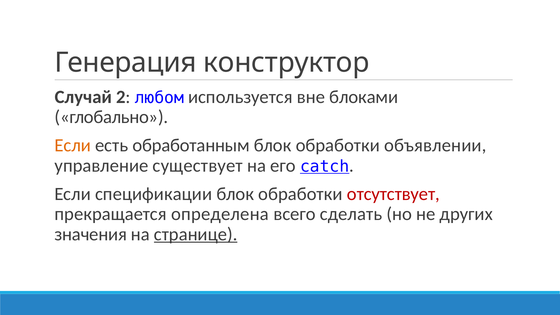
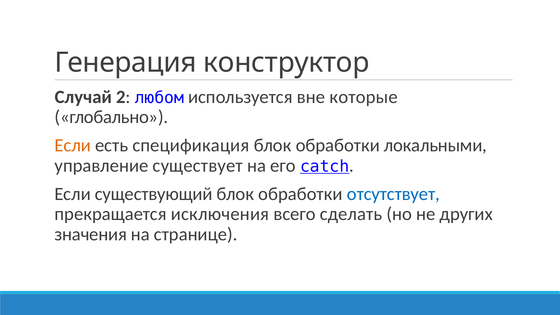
блоками: блоками -> которые
обработанным: обработанным -> спецификация
объявлении: объявлении -> локальными
спецификации: спецификации -> существующий
отсутствует colour: red -> blue
определена: определена -> исключения
странице underline: present -> none
